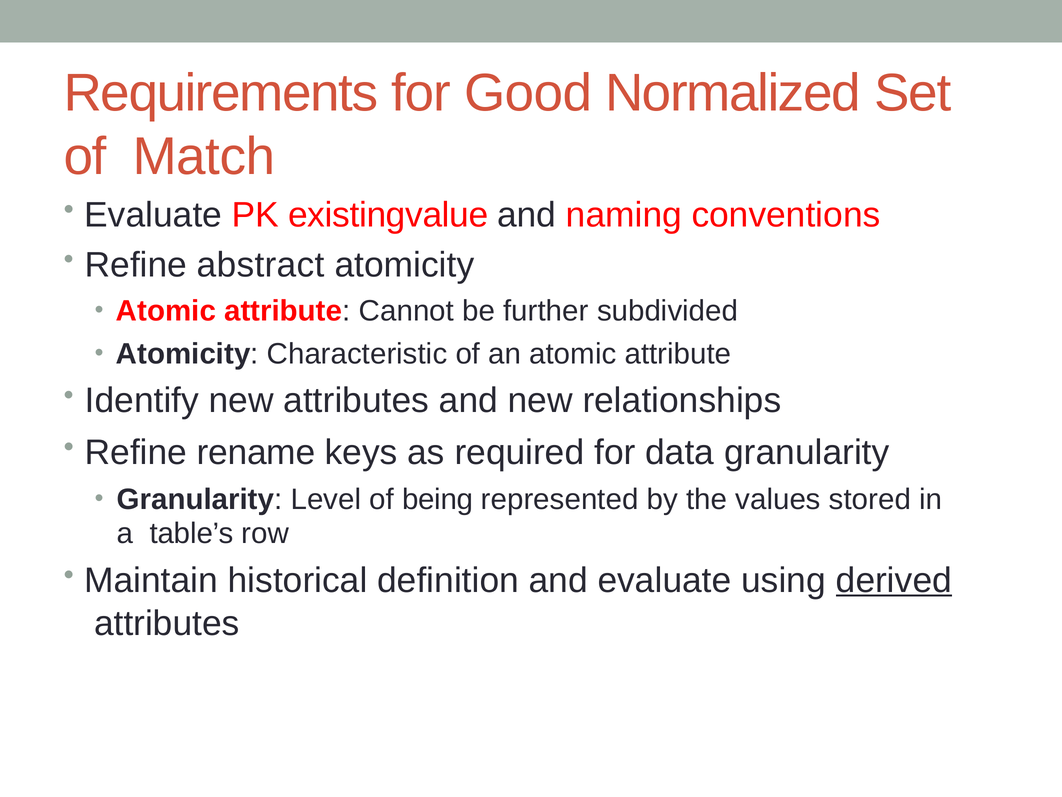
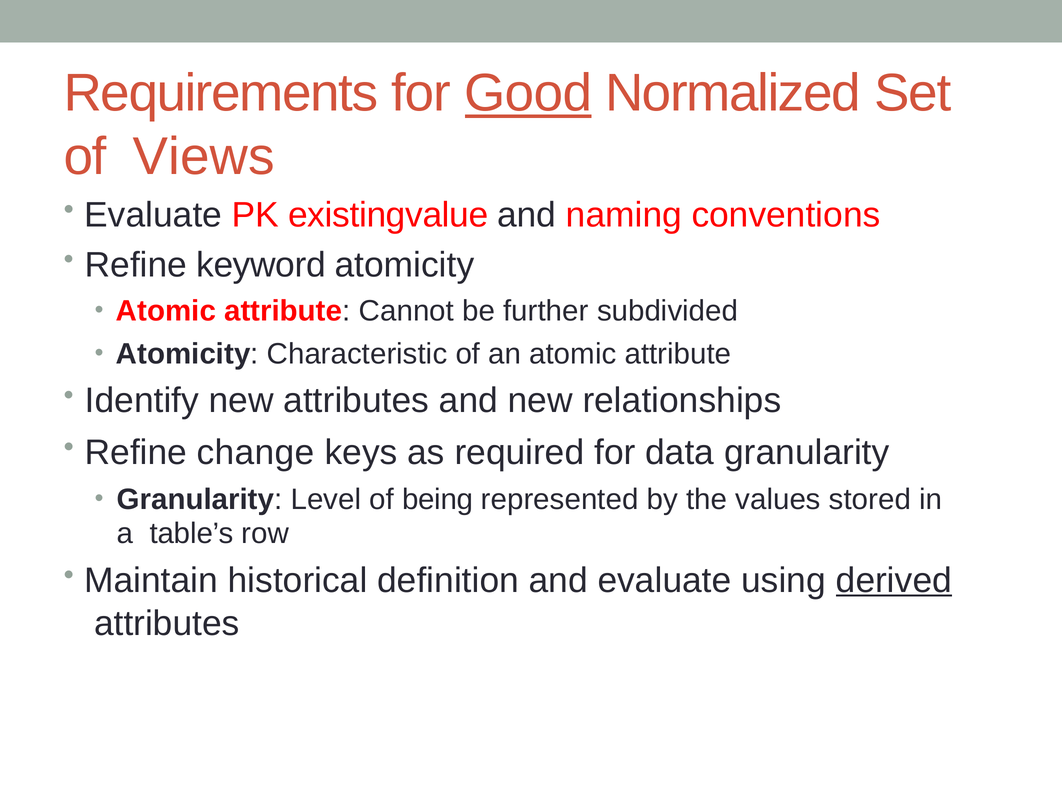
Good underline: none -> present
Match: Match -> Views
abstract: abstract -> keyword
rename: rename -> change
